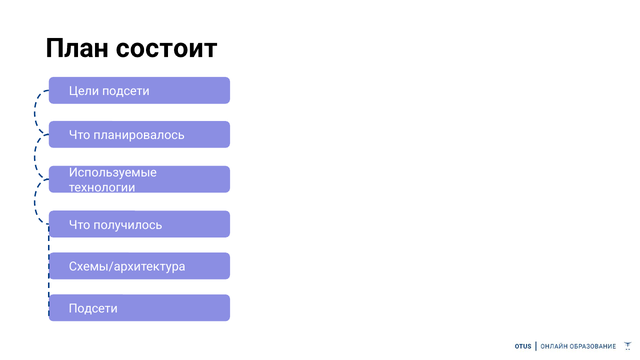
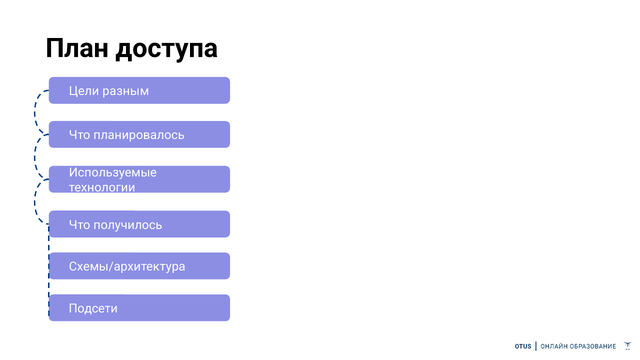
состоит: состоит -> доступа
Цели подсети: подсети -> разным
